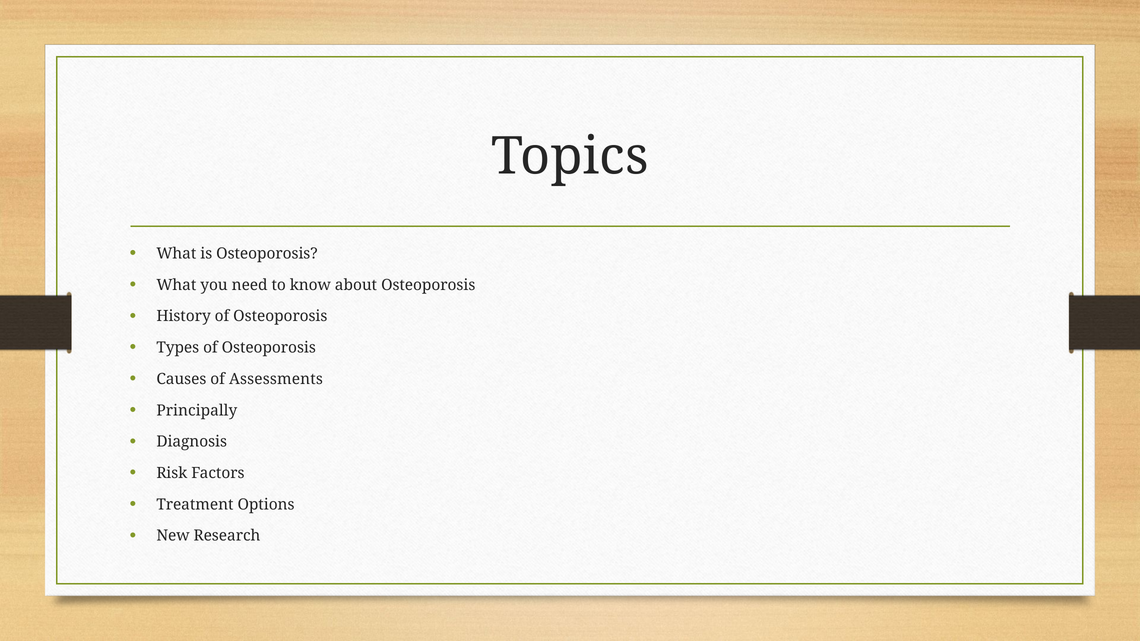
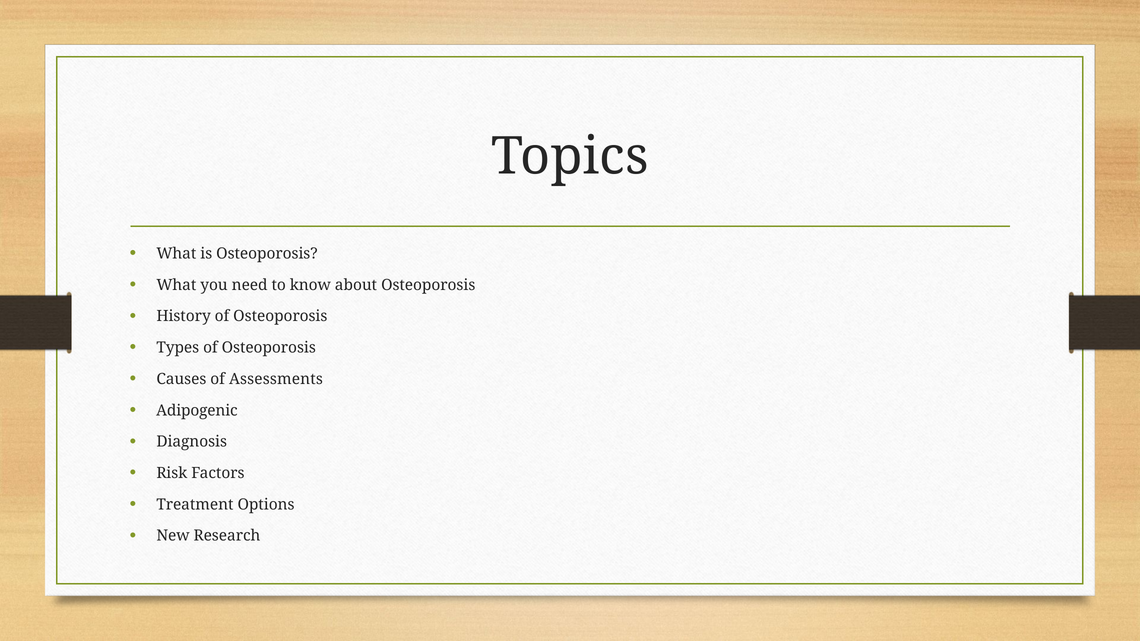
Principally: Principally -> Adipogenic
